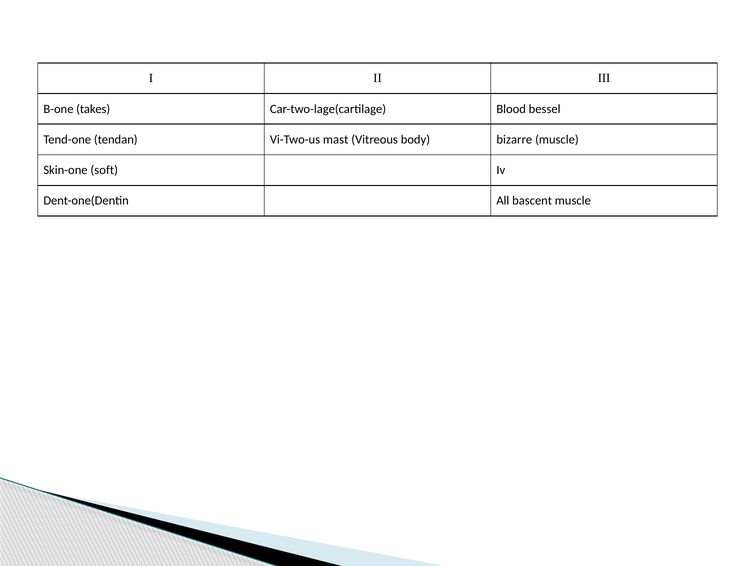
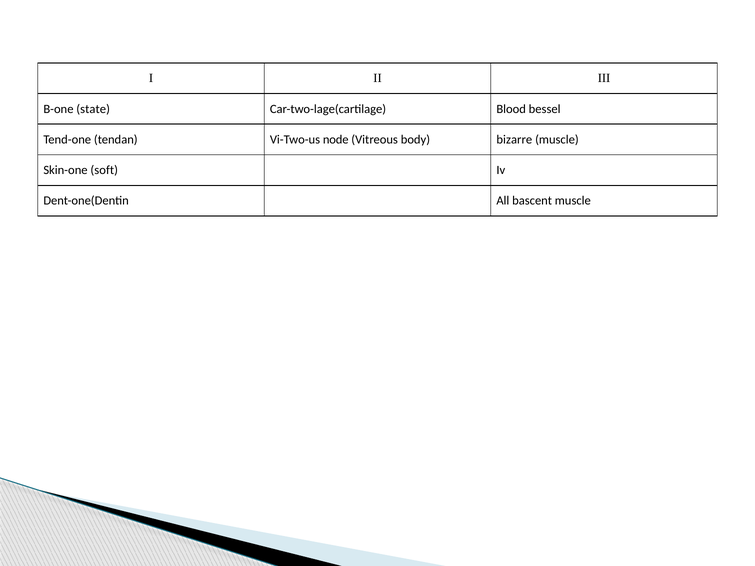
takes: takes -> state
mast: mast -> node
